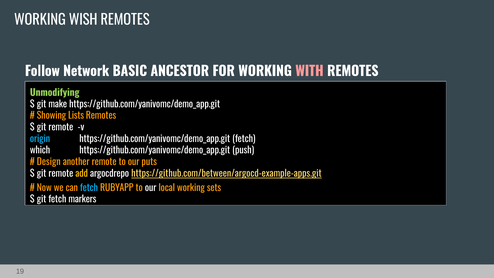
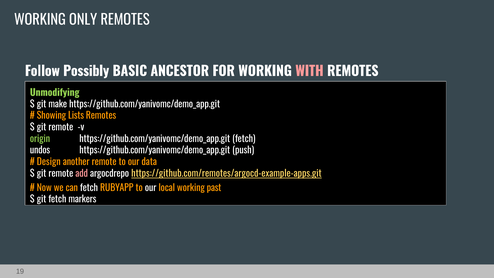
WISH: WISH -> ONLY
Network: Network -> Possibly
origin colour: light blue -> light green
which: which -> undos
puts: puts -> data
add colour: yellow -> pink
https://github.com/between/argocd-example-apps.git: https://github.com/between/argocd-example-apps.git -> https://github.com/remotes/argocd-example-apps.git
fetch at (89, 188) colour: light blue -> white
sets: sets -> past
